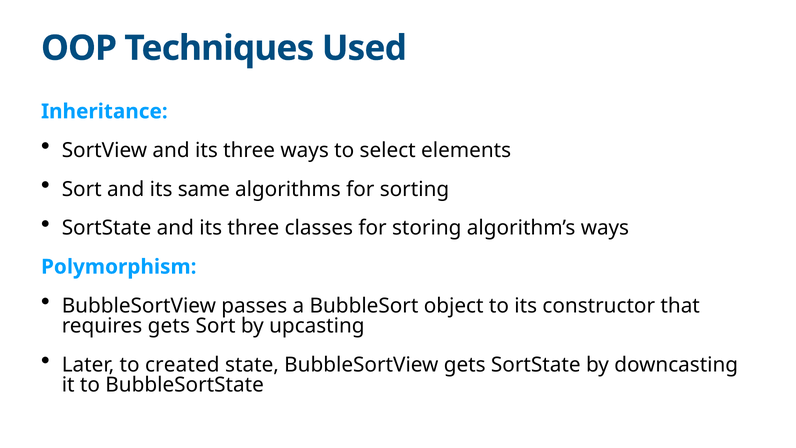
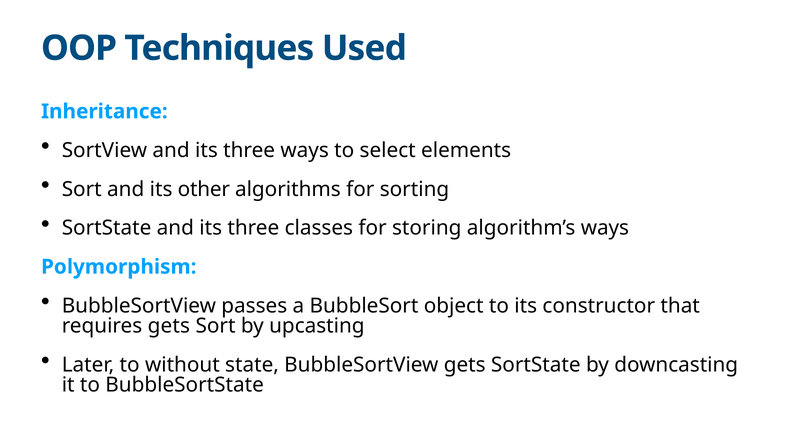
same: same -> other
created: created -> without
